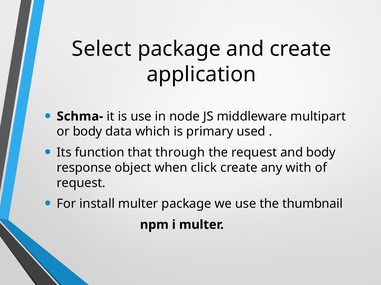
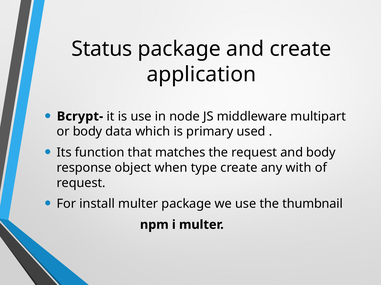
Select: Select -> Status
Schma-: Schma- -> Bcrypt-
through: through -> matches
click: click -> type
